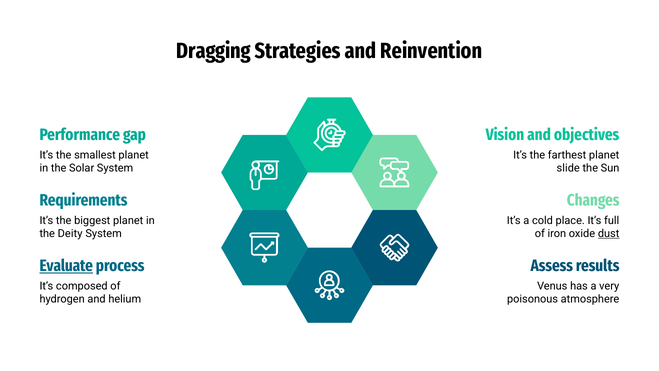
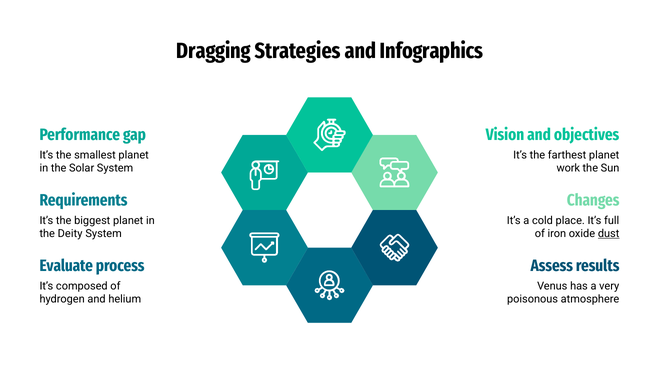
Reinvention: Reinvention -> Infographics
slide: slide -> work
Evaluate underline: present -> none
